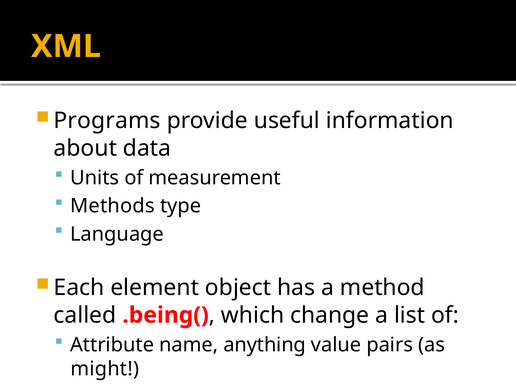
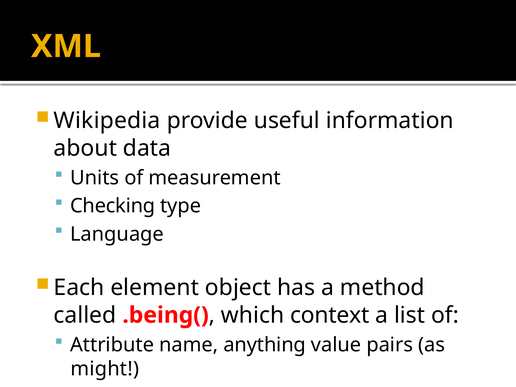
Programs: Programs -> Wikipedia
Methods: Methods -> Checking
change: change -> context
